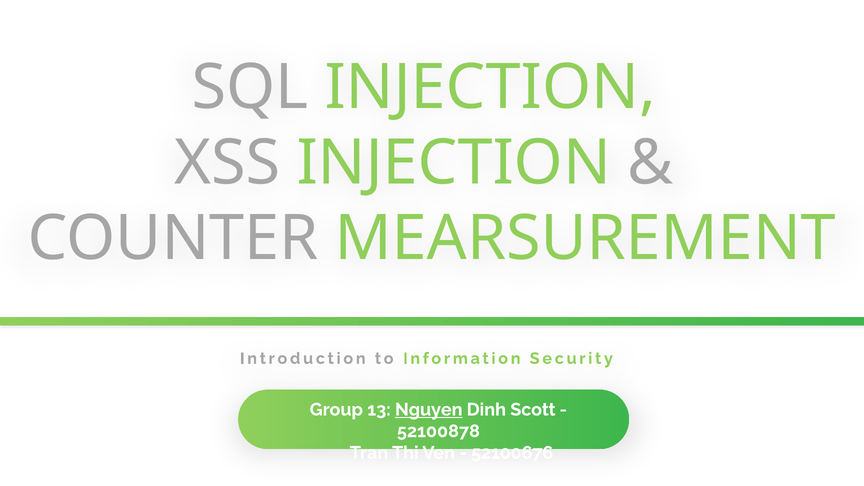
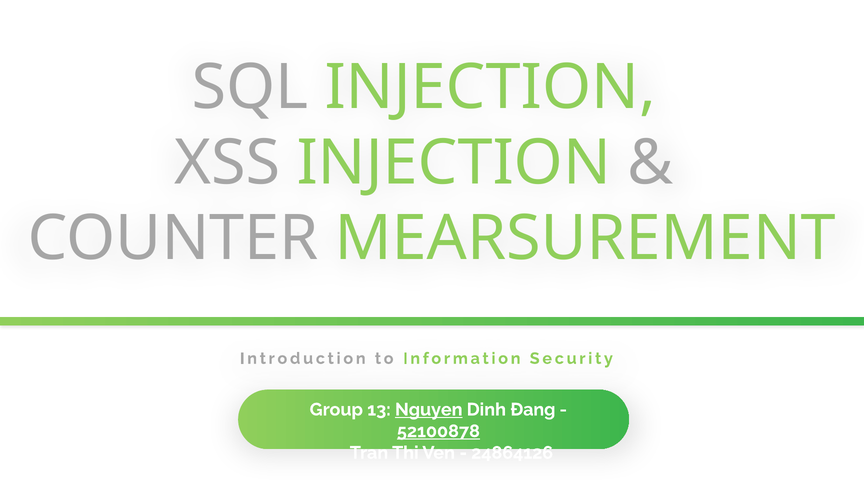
Scott: Scott -> Đang
52100878 underline: none -> present
52100676: 52100676 -> 24864126
